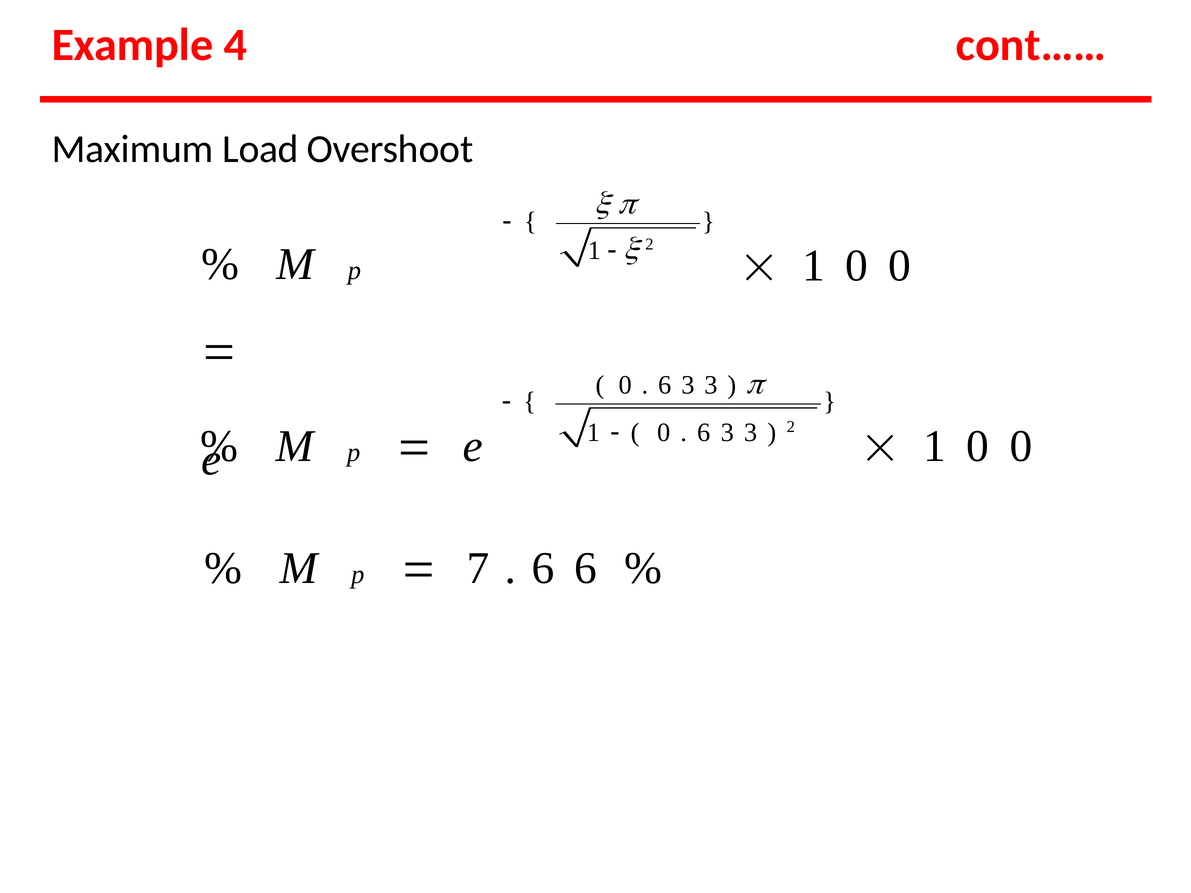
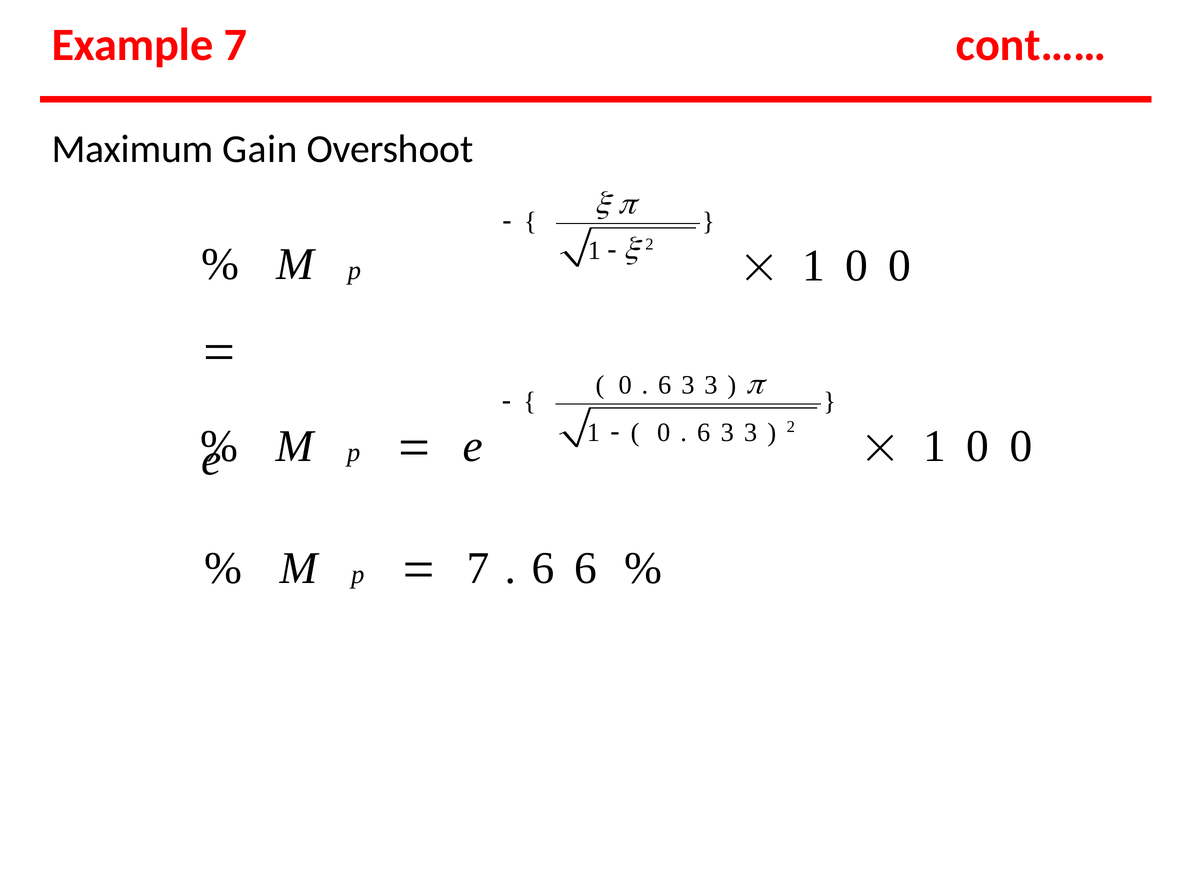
Example 4: 4 -> 7
Load: Load -> Gain
